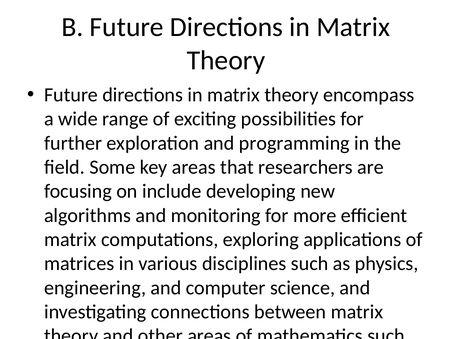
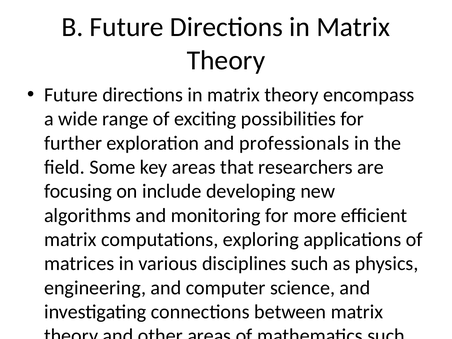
programming: programming -> professionals
